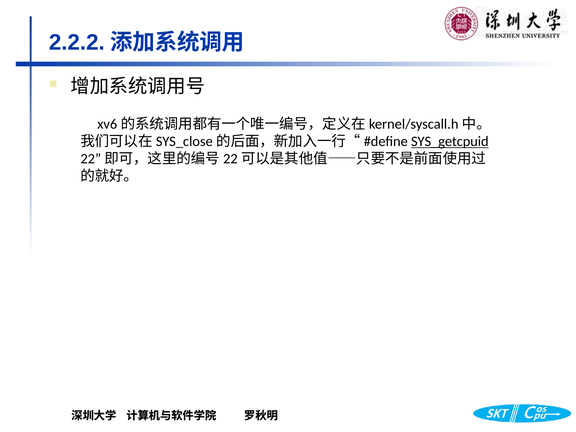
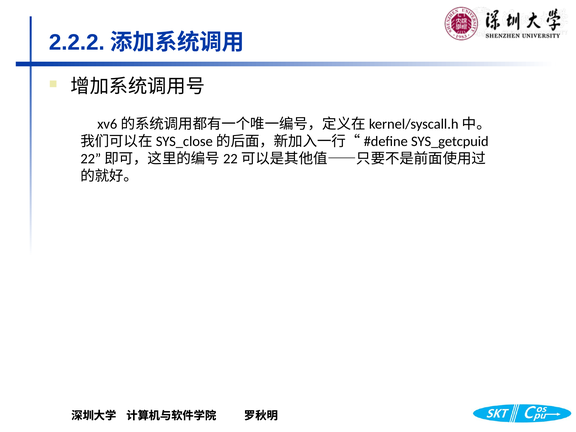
SYS_getcpuid underline: present -> none
